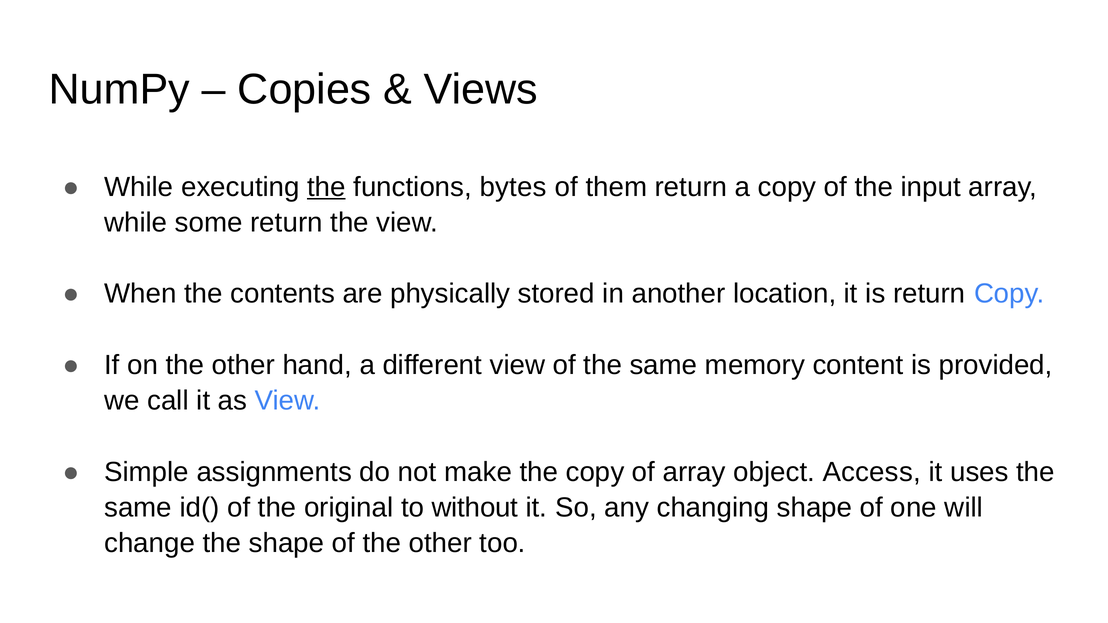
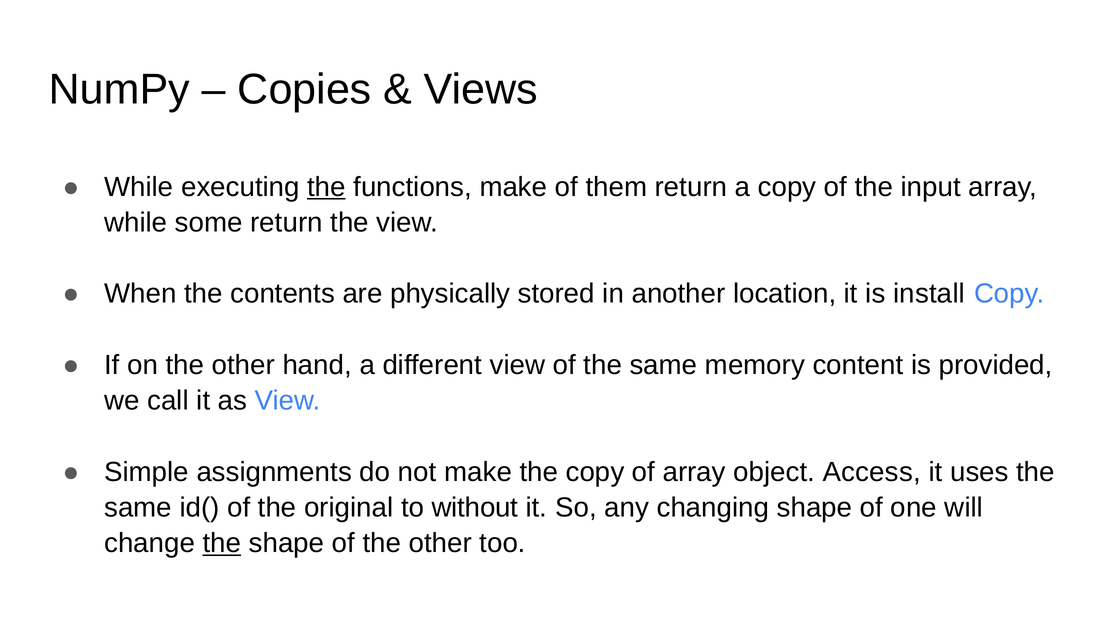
functions bytes: bytes -> make
is return: return -> install
the at (222, 543) underline: none -> present
